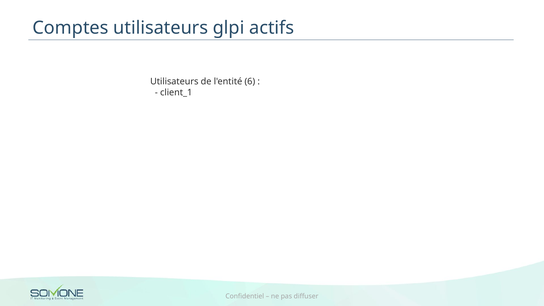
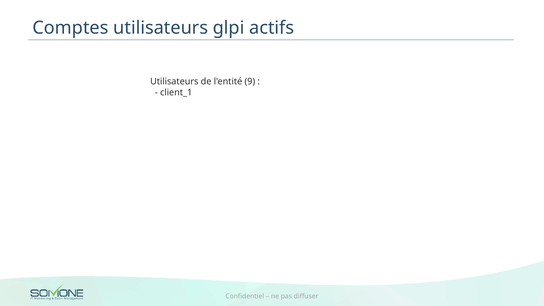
6: 6 -> 9
